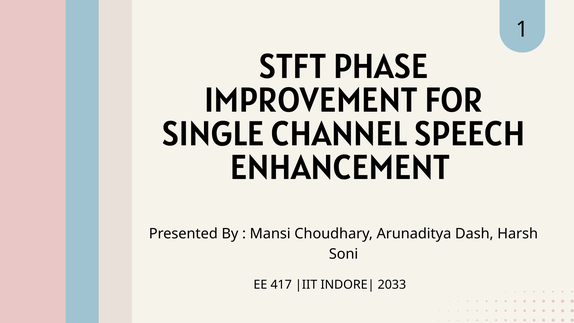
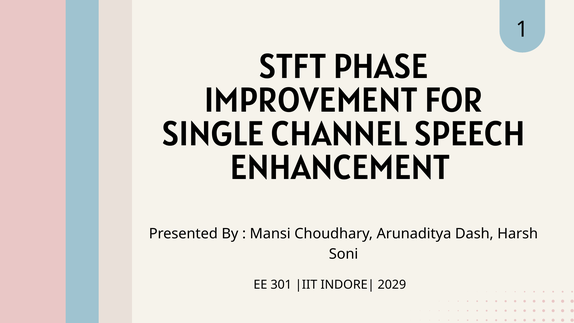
417: 417 -> 301
2033: 2033 -> 2029
